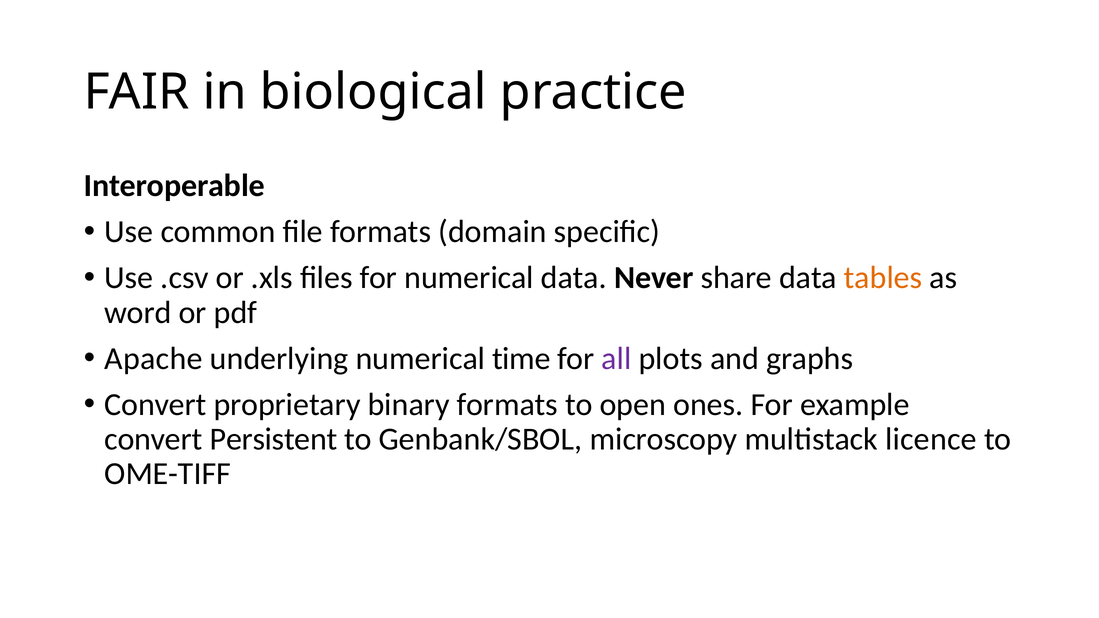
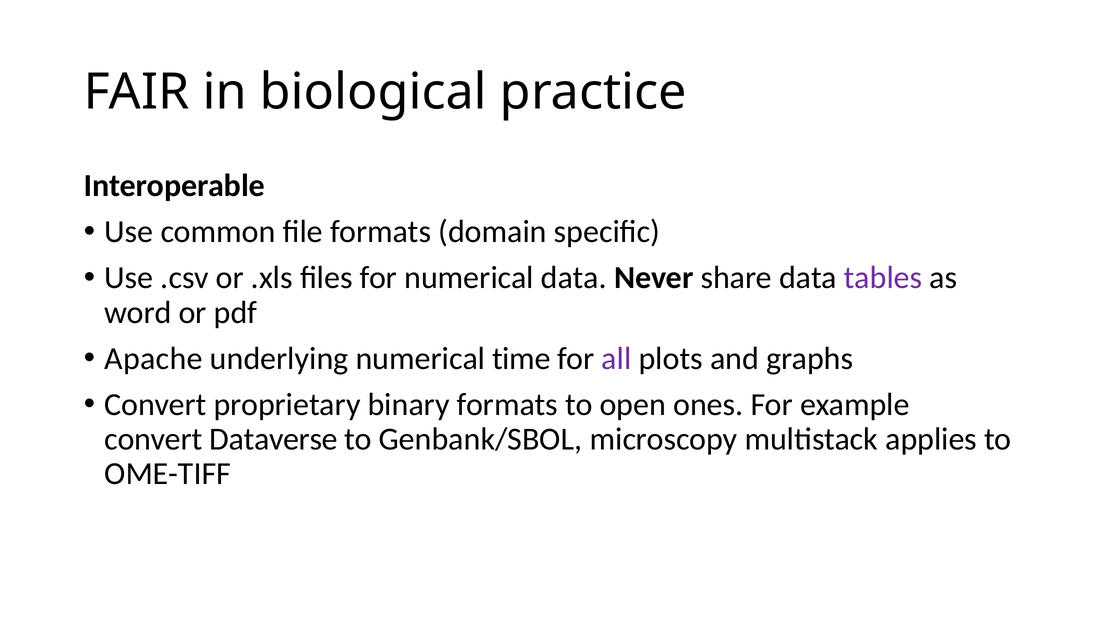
tables colour: orange -> purple
Persistent: Persistent -> Dataverse
licence: licence -> applies
